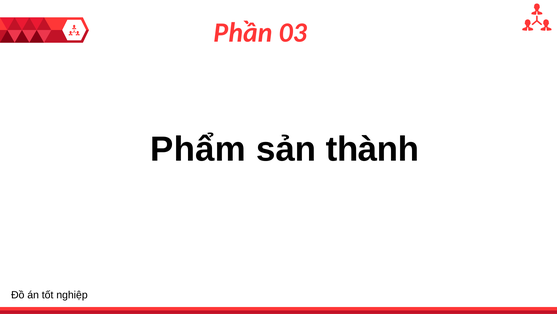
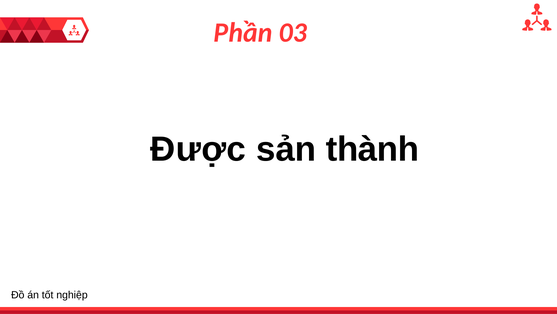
Phẩm: Phẩm -> Được
